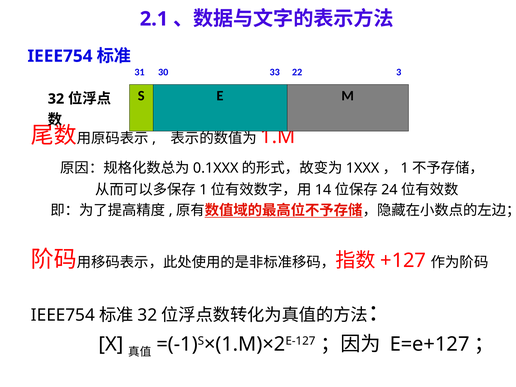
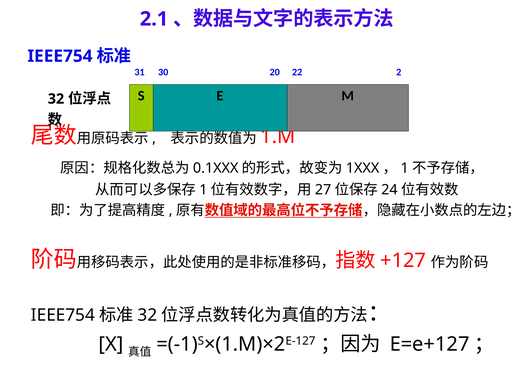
33: 33 -> 20
3: 3 -> 2
14: 14 -> 27
